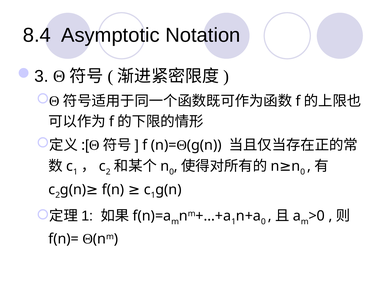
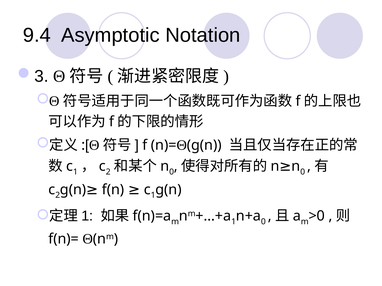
8.4: 8.4 -> 9.4
